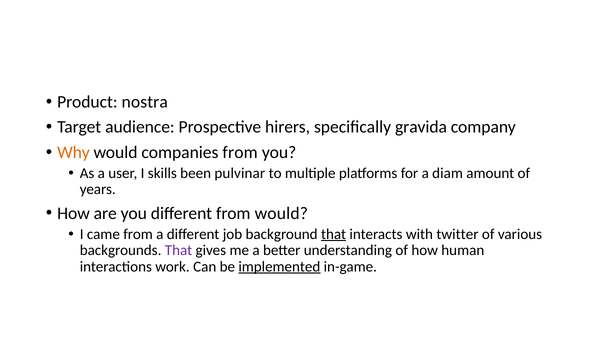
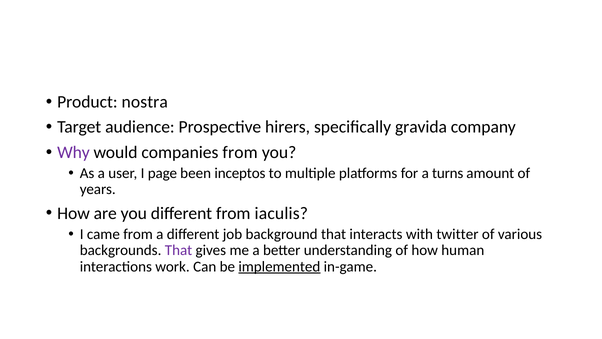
Why colour: orange -> purple
skills: skills -> page
pulvinar: pulvinar -> inceptos
diam: diam -> turns
from would: would -> iaculis
that at (334, 234) underline: present -> none
